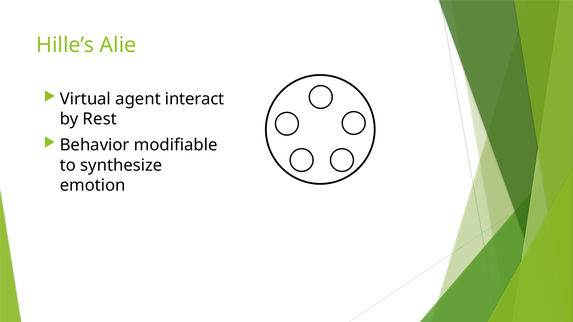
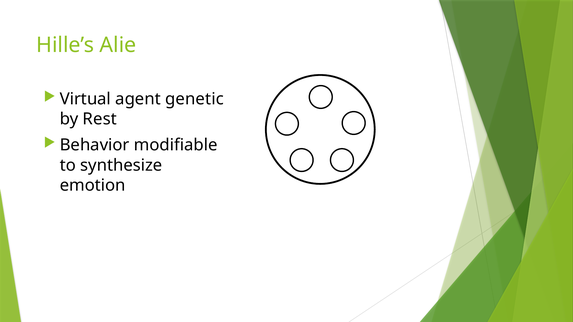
interact: interact -> genetic
